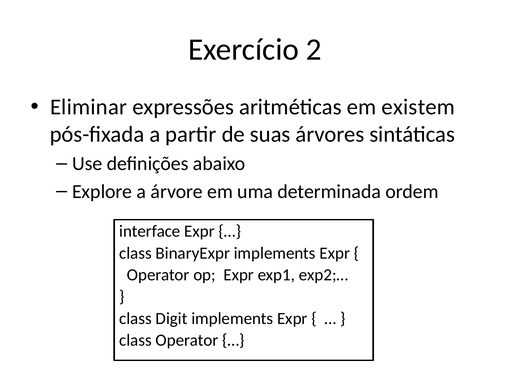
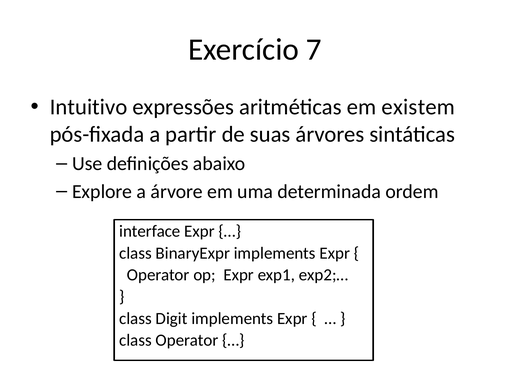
2: 2 -> 7
Eliminar: Eliminar -> Intuitivo
